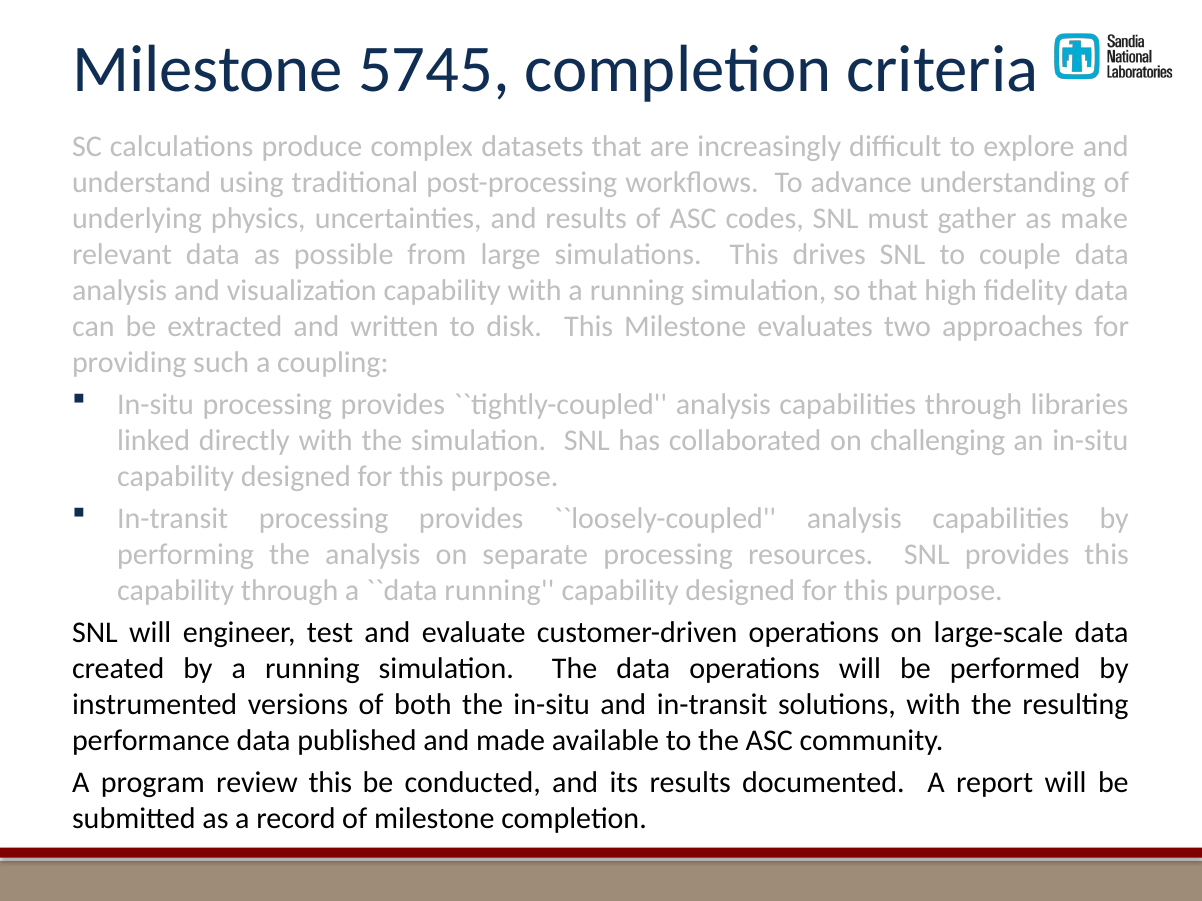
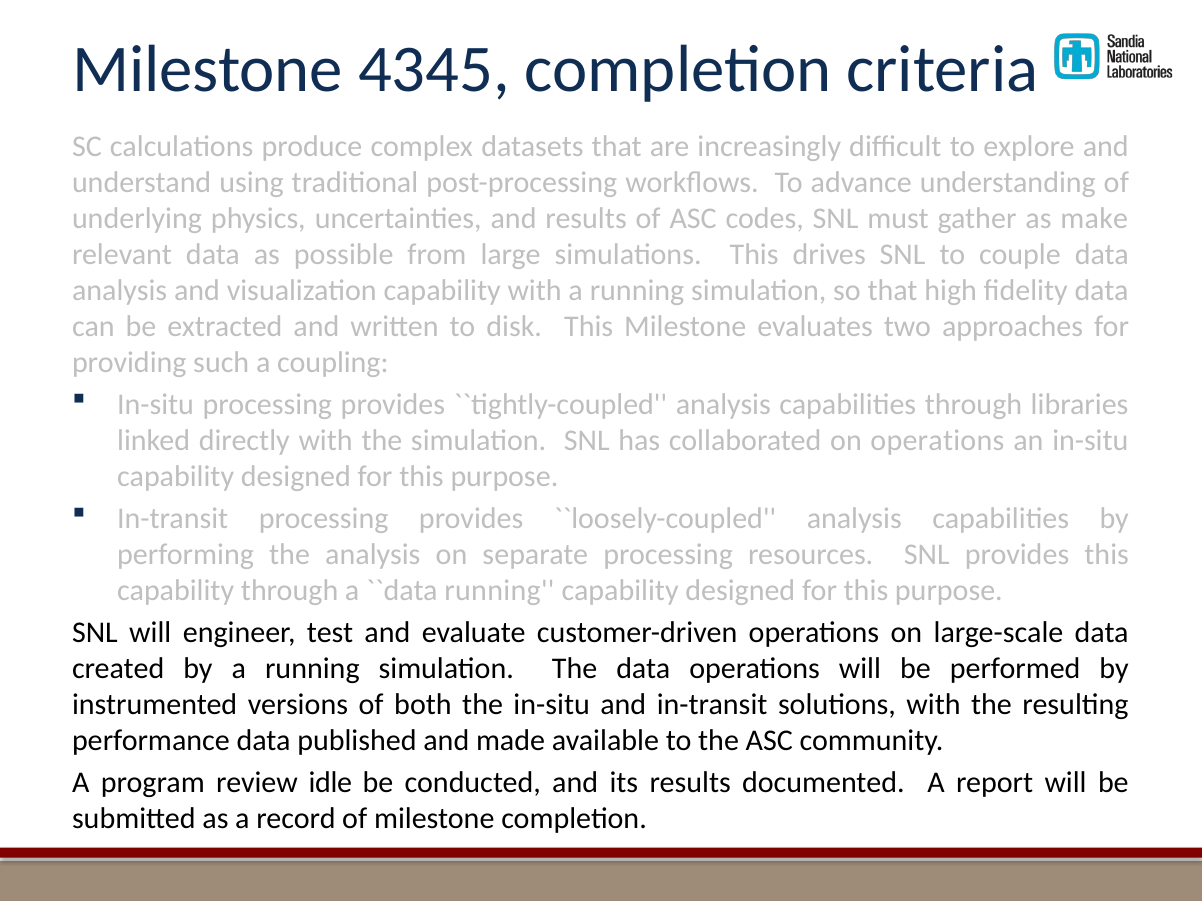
5745: 5745 -> 4345
on challenging: challenging -> operations
review this: this -> idle
